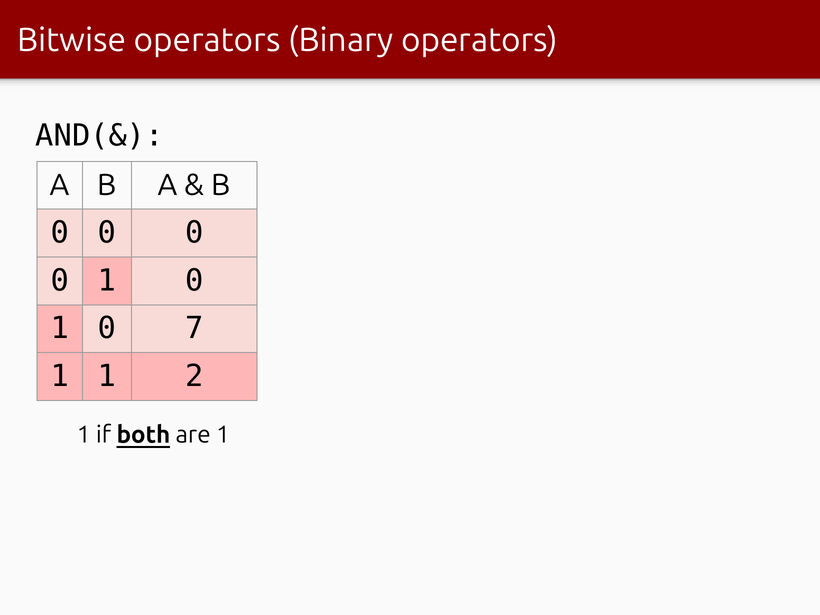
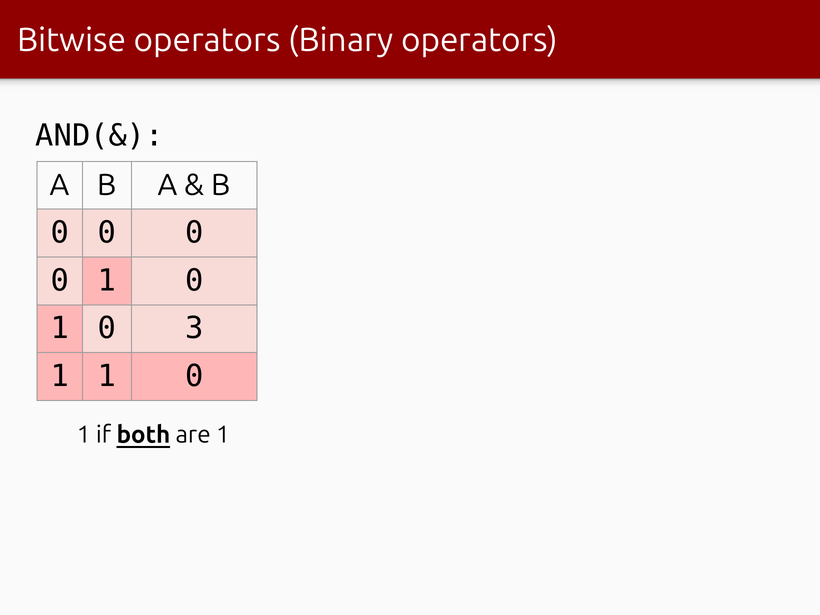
7: 7 -> 3
1 1 2: 2 -> 0
